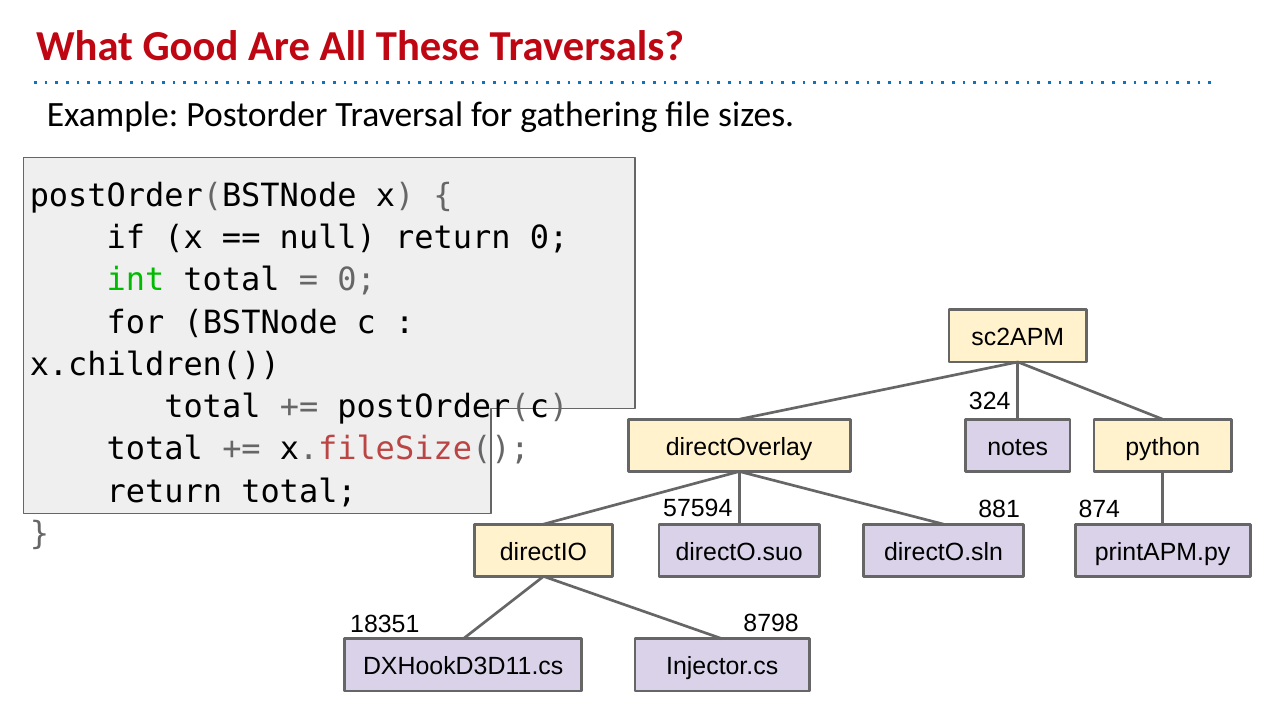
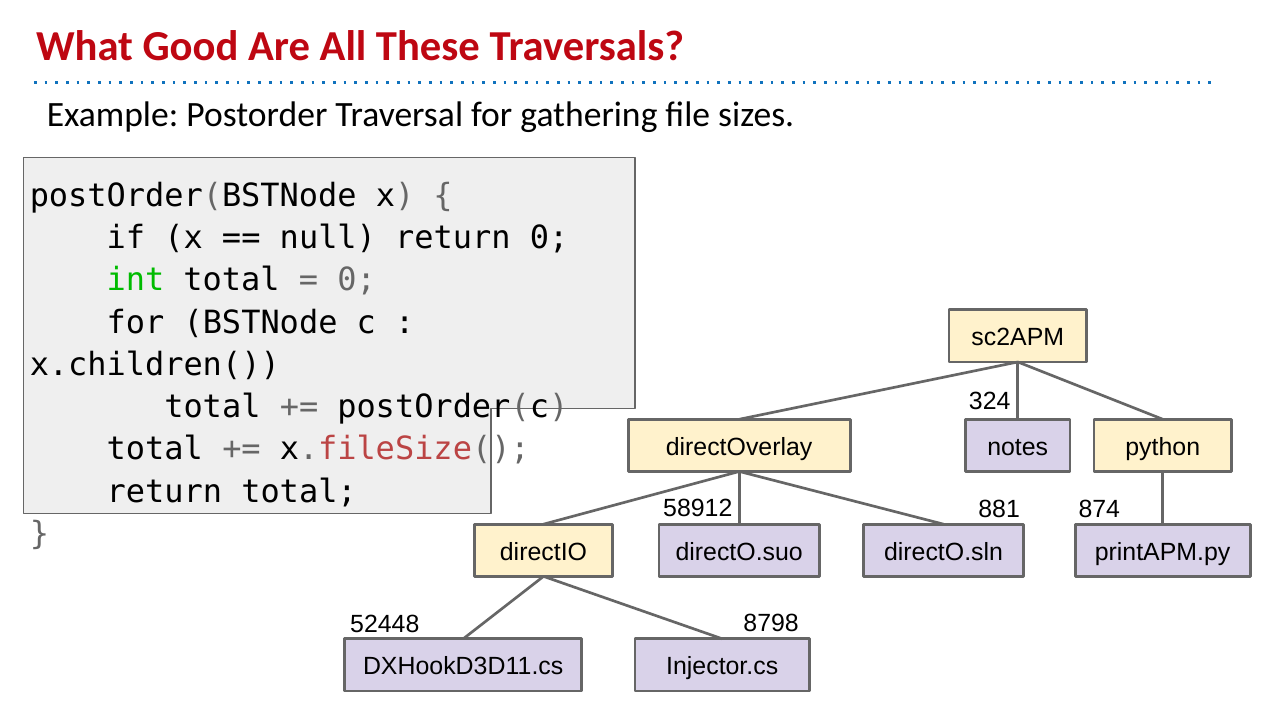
57594: 57594 -> 58912
18351: 18351 -> 52448
